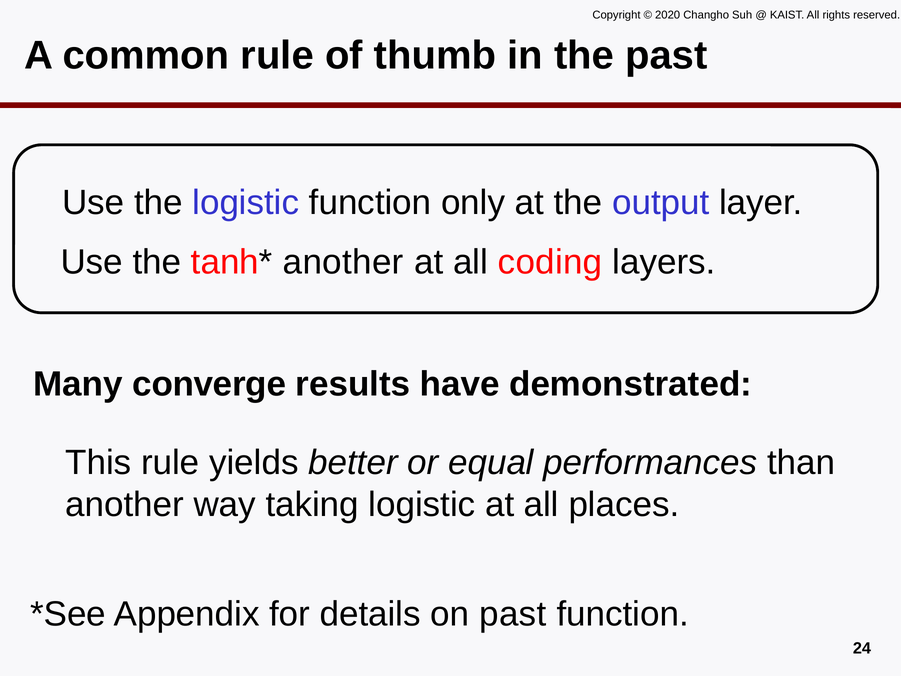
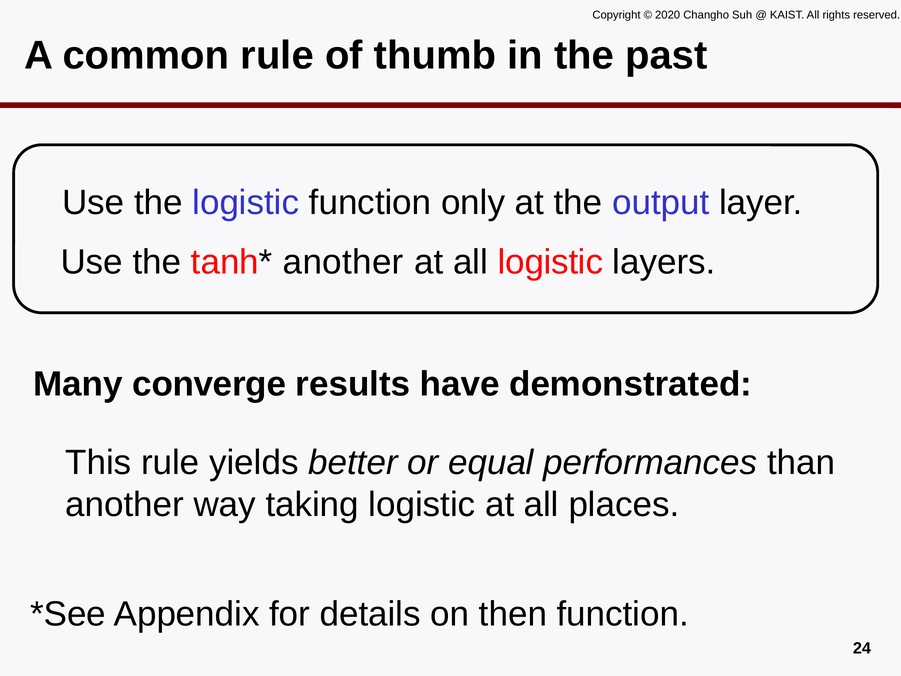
all coding: coding -> logistic
on past: past -> then
